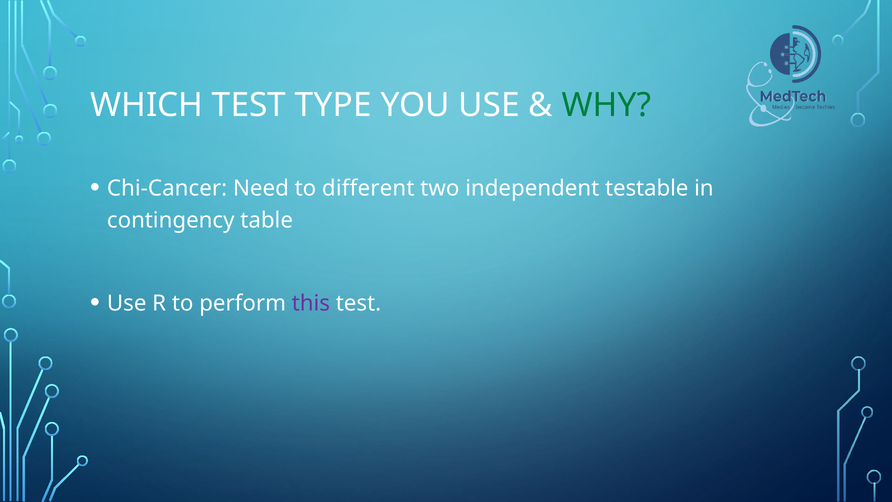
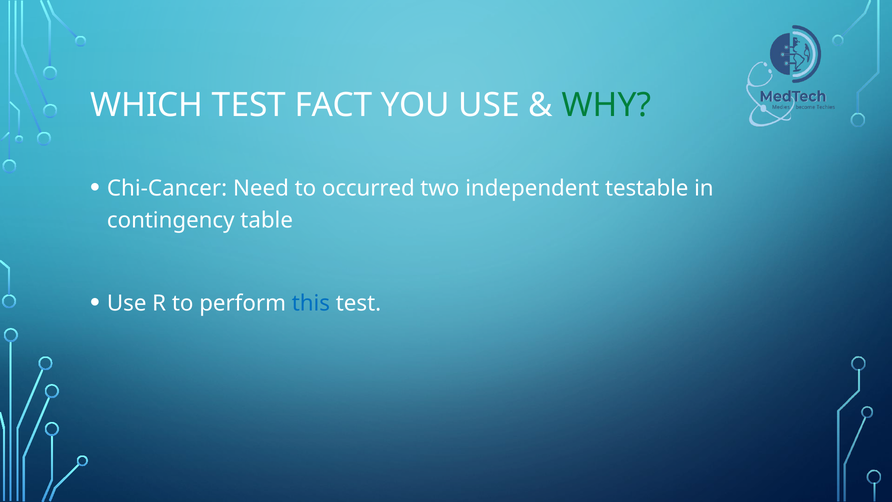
TYPE: TYPE -> FACT
different: different -> occurred
this colour: purple -> blue
